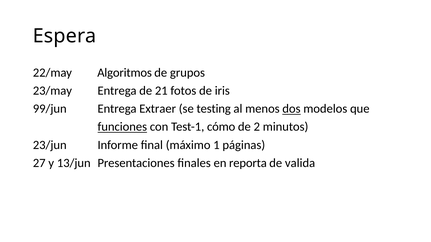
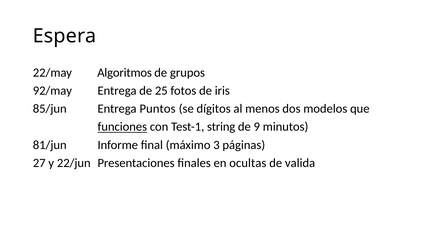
23/may: 23/may -> 92/may
21: 21 -> 25
99/jun: 99/jun -> 85/jun
Extraer: Extraer -> Puntos
testing: testing -> dígitos
dos underline: present -> none
cómo: cómo -> string
2: 2 -> 9
23/jun: 23/jun -> 81/jun
1: 1 -> 3
13/jun: 13/jun -> 22/jun
reporta: reporta -> ocultas
